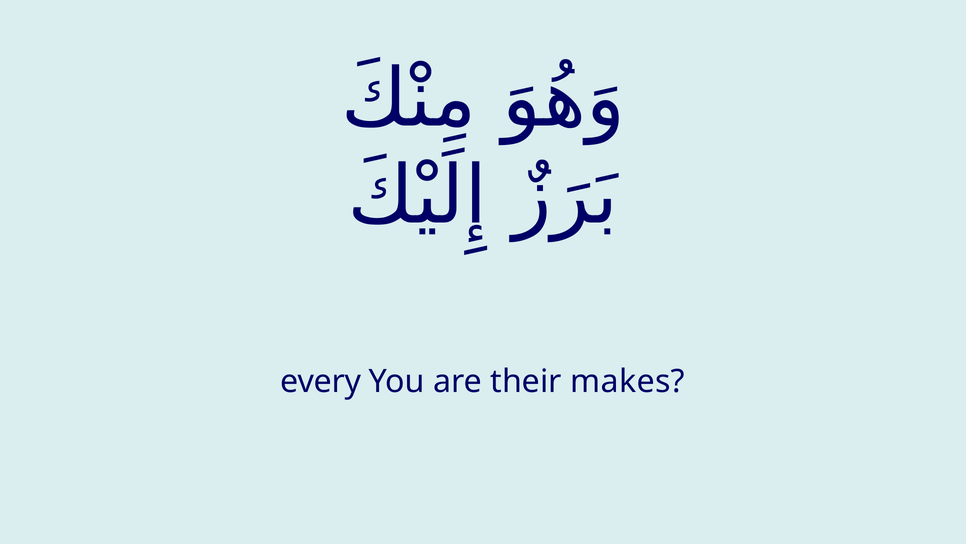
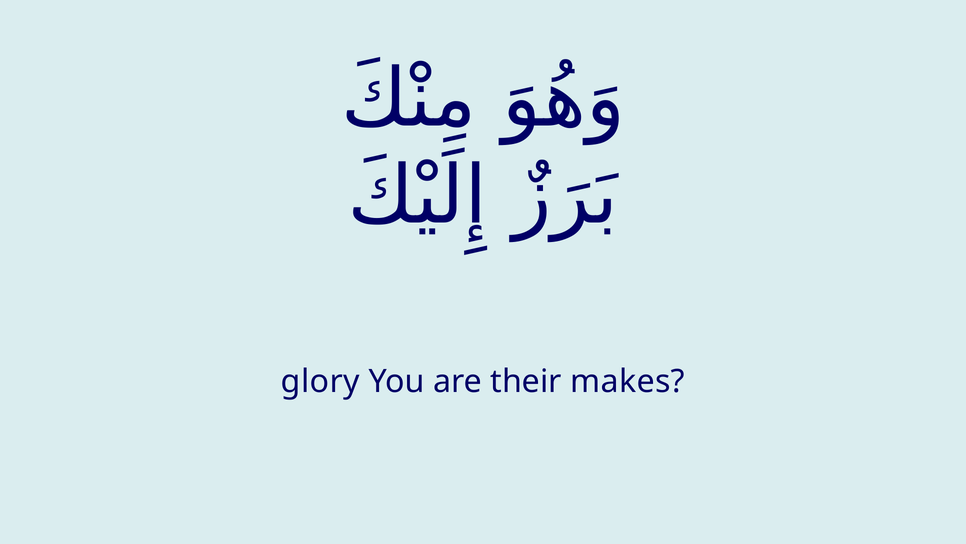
every: every -> glory
